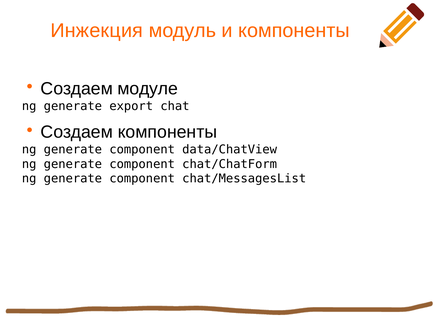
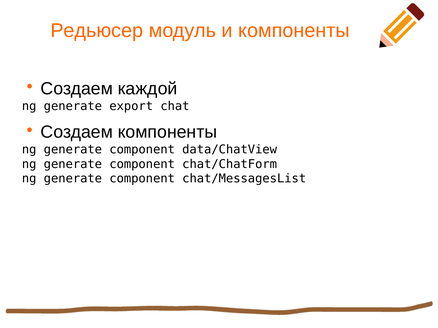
Инжекция: Инжекция -> Редьюсер
модуле: модуле -> каждой
